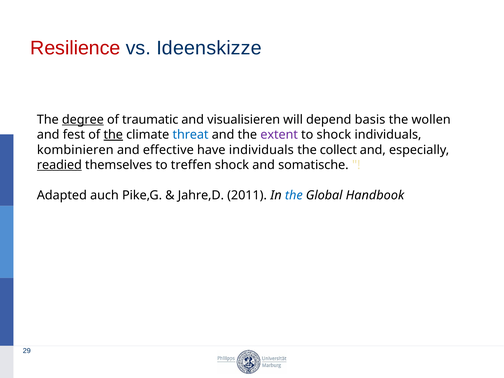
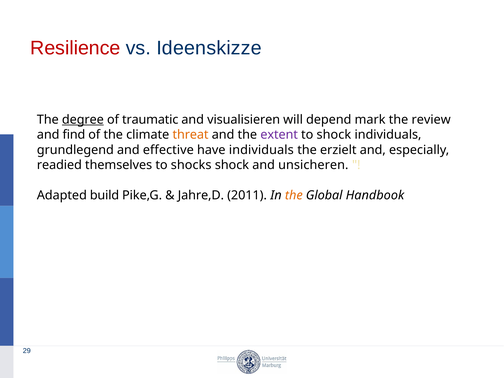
basis: basis -> mark
wollen: wollen -> review
fest: fest -> find
the at (113, 135) underline: present -> none
threat colour: blue -> orange
kombinieren: kombinieren -> grundlegend
collect: collect -> erzielt
readied underline: present -> none
treffen: treffen -> shocks
somatische: somatische -> unsicheren
auch: auch -> build
the at (294, 195) colour: blue -> orange
